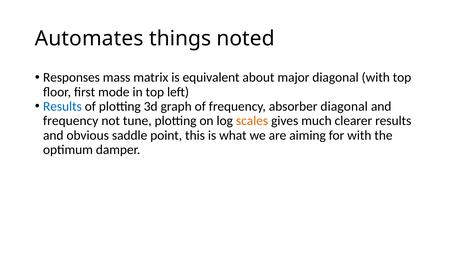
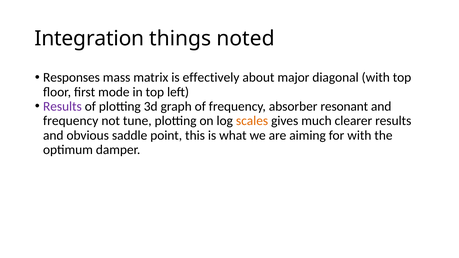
Automates: Automates -> Integration
equivalent: equivalent -> effectively
Results at (62, 106) colour: blue -> purple
absorber diagonal: diagonal -> resonant
